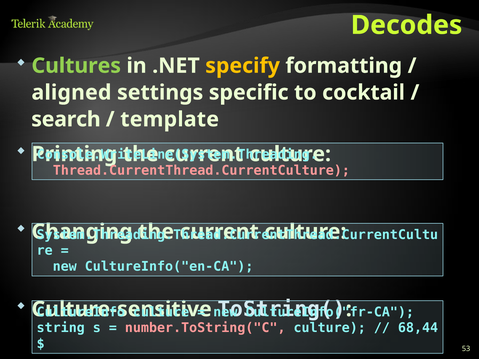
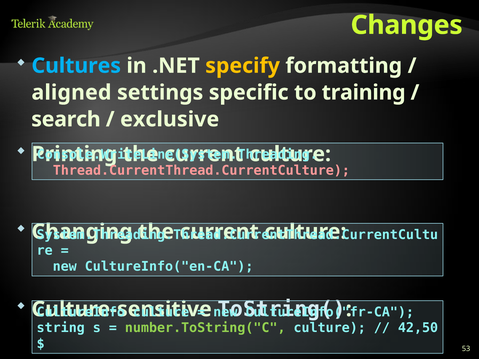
Decodes: Decodes -> Changes
Cultures colour: light green -> light blue
cocktail: cocktail -> training
template: template -> exclusive
number.ToString("C colour: pink -> light green
68,44: 68,44 -> 42,50
